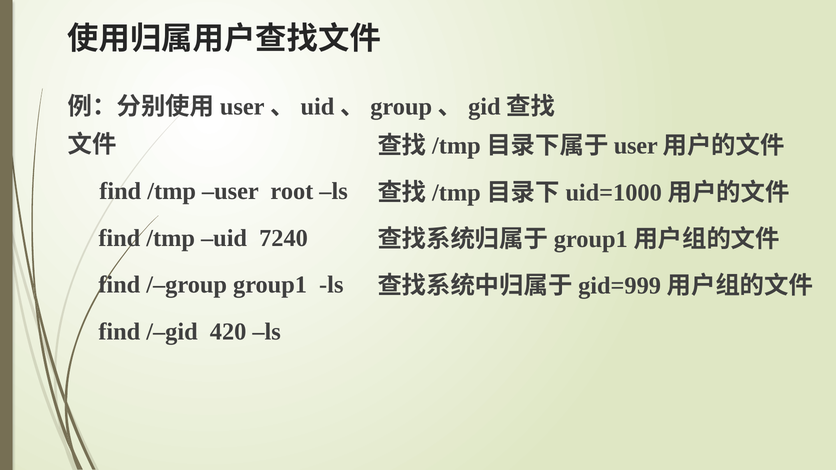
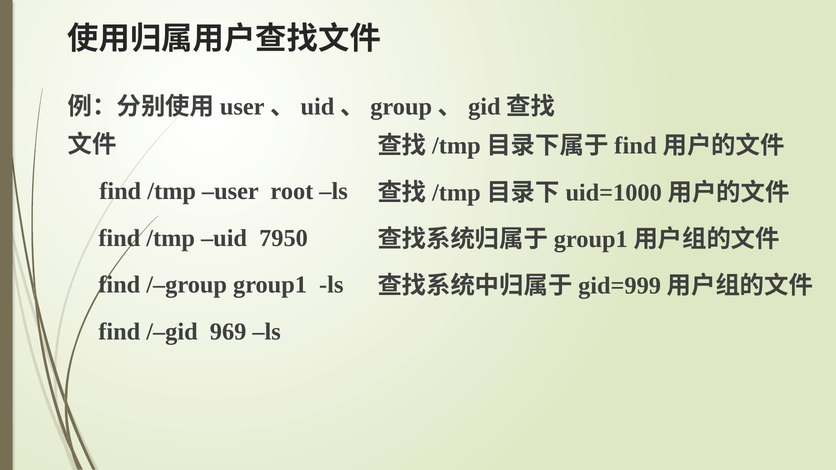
user at (636, 146): user -> find
7240: 7240 -> 7950
420: 420 -> 969
